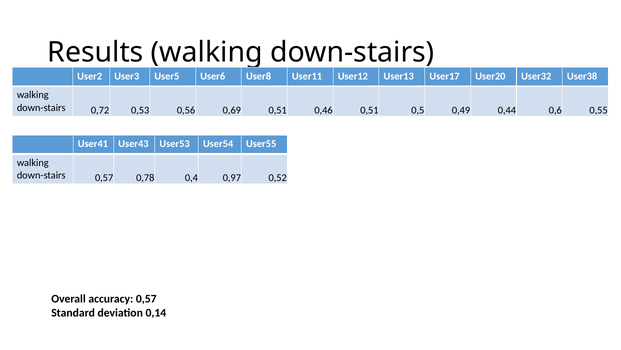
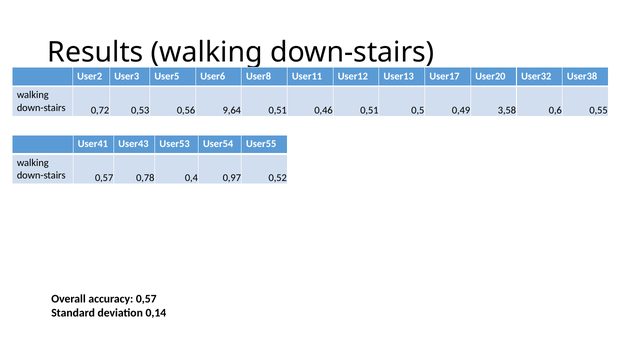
0,69: 0,69 -> 9,64
0,44: 0,44 -> 3,58
